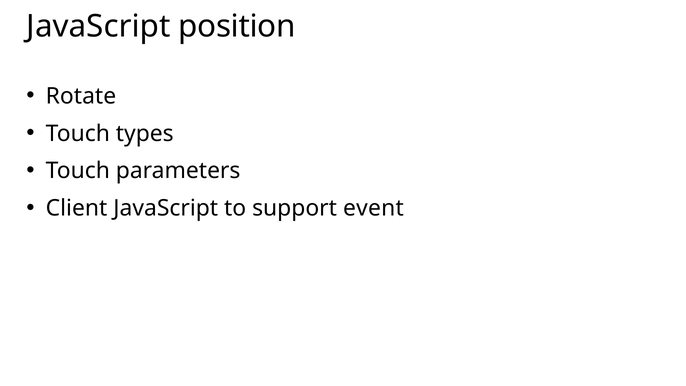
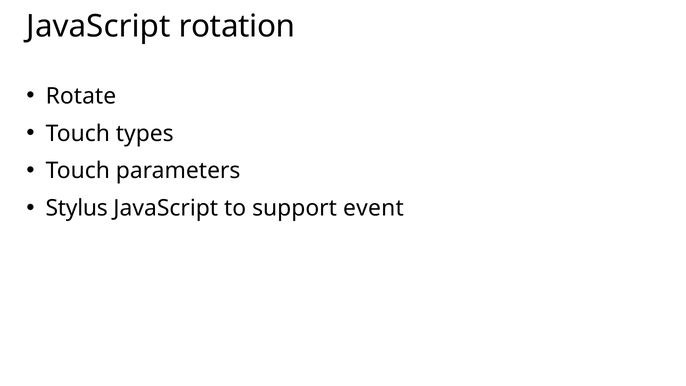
position: position -> rotation
Client: Client -> Stylus
